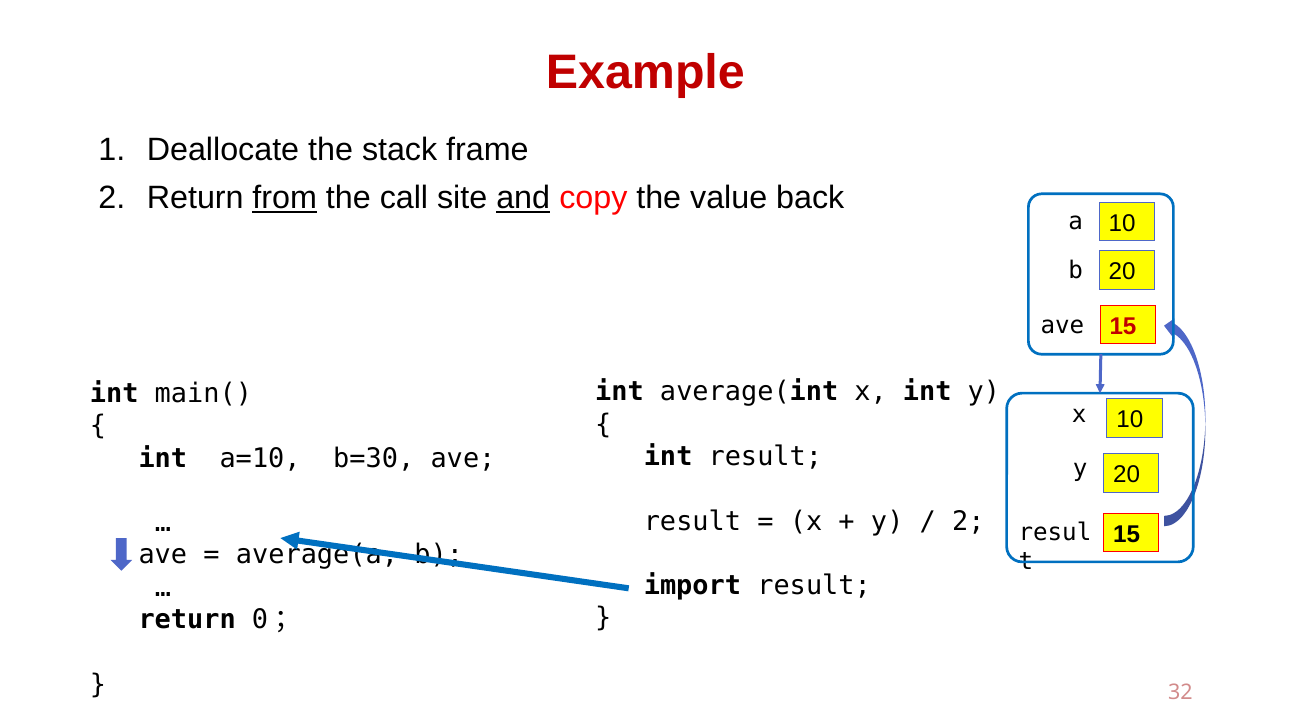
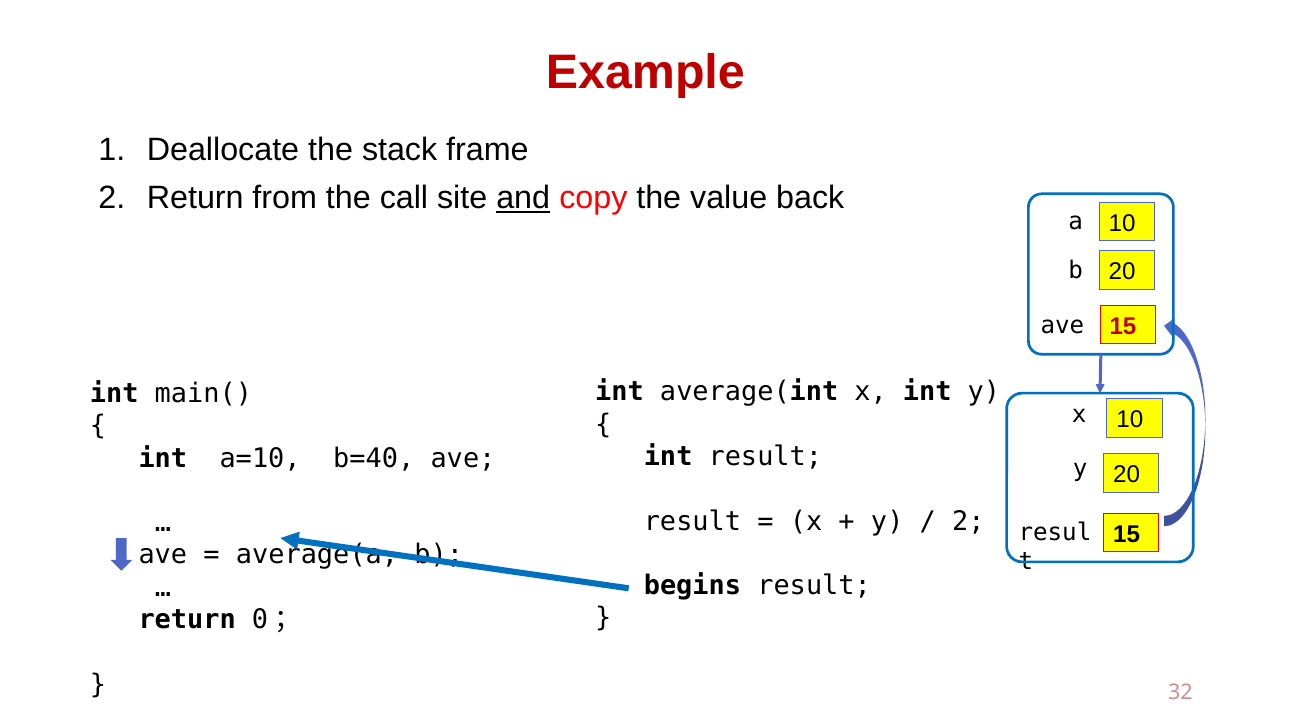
from underline: present -> none
b=30: b=30 -> b=40
import: import -> begins
